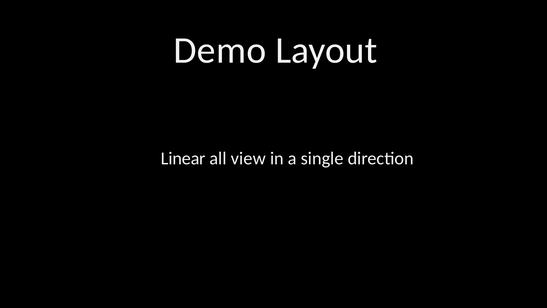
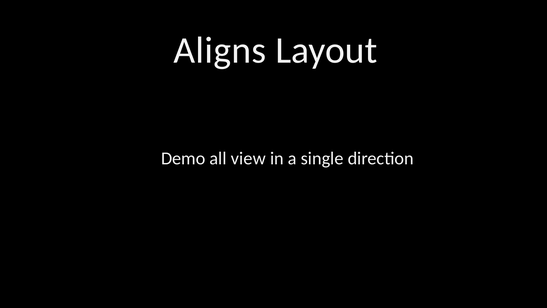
Demo: Demo -> Aligns
Linear: Linear -> Demo
